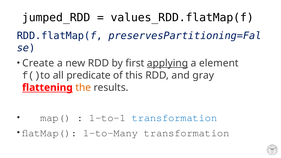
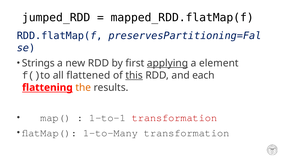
values_RDD.flatMap(f: values_RDD.flatMap(f -> mapped_RDD.flatMap(f
Create: Create -> Strings
predicate: predicate -> flattened
this underline: none -> present
gray: gray -> each
transformation at (174, 118) colour: blue -> red
